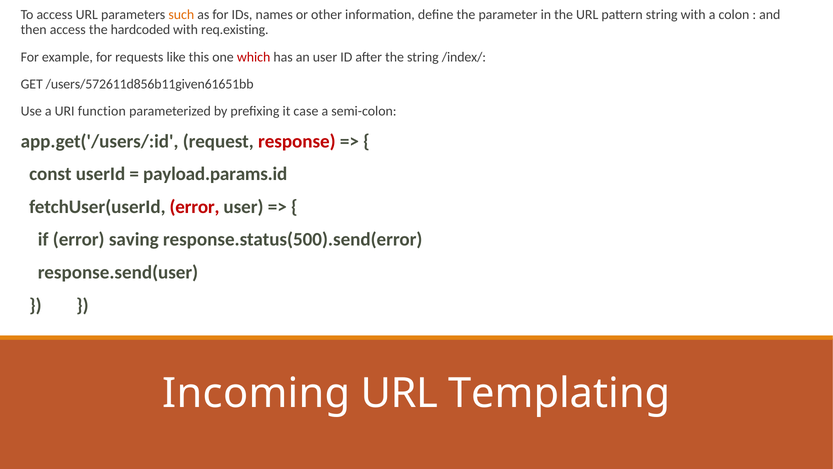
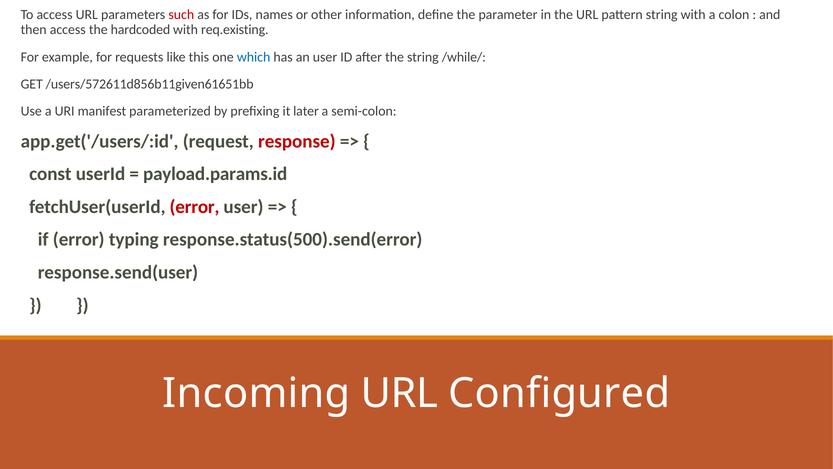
such colour: orange -> red
which colour: red -> blue
/index/: /index/ -> /while/
function: function -> manifest
case: case -> later
saving: saving -> typing
Templating: Templating -> Configured
